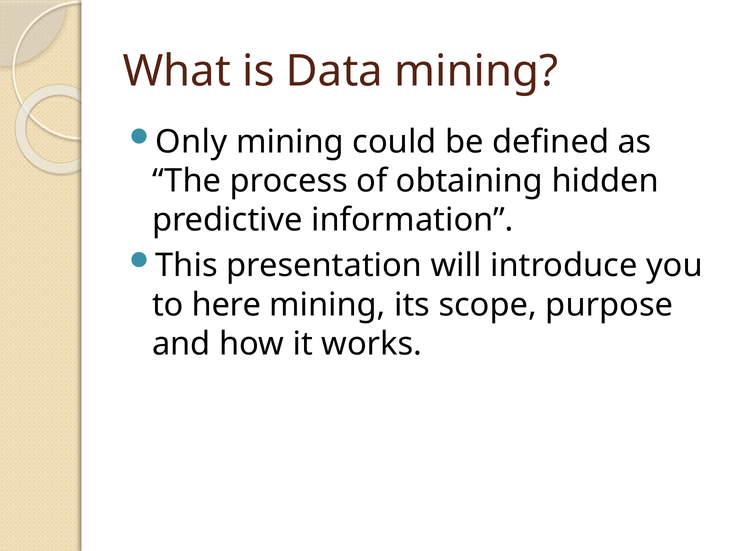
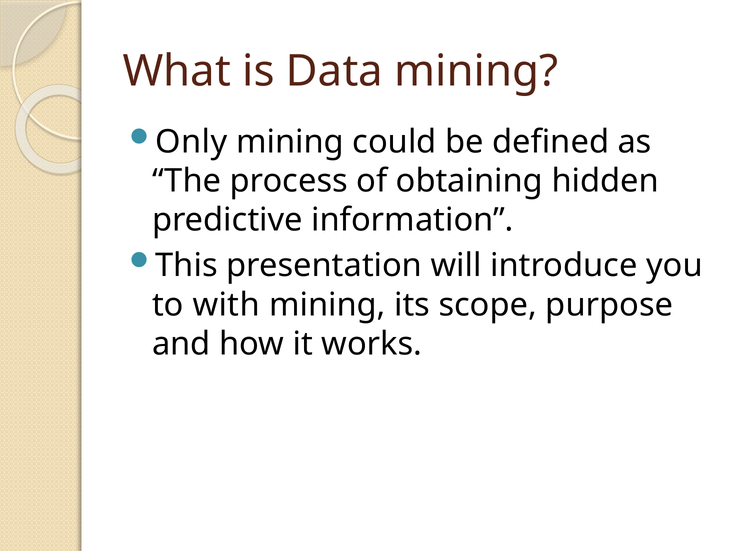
here: here -> with
